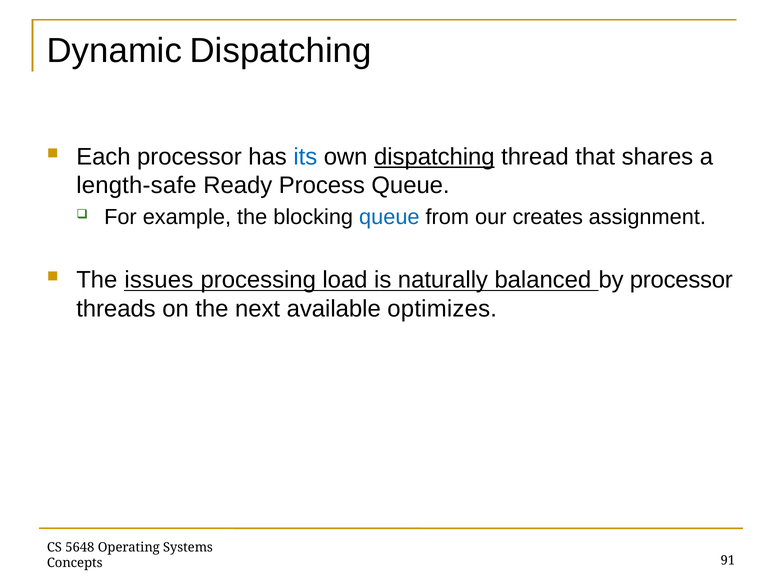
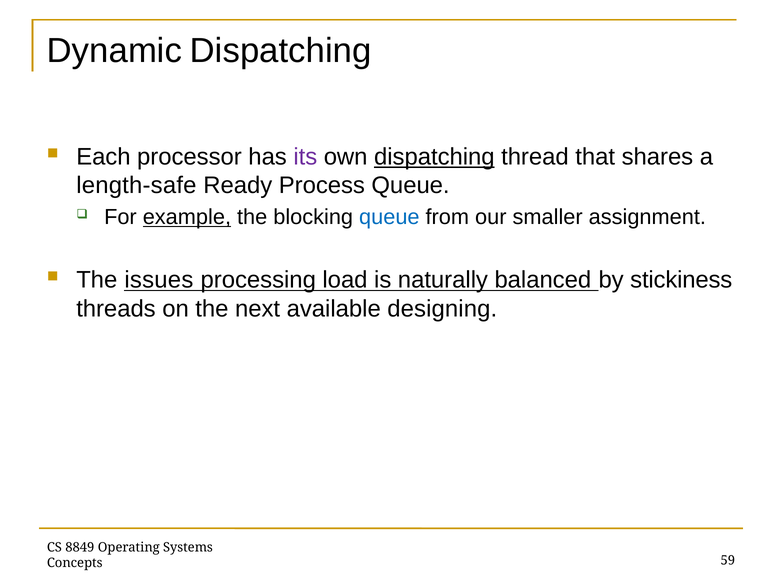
its colour: blue -> purple
example underline: none -> present
creates: creates -> smaller
by processor: processor -> stickiness
optimizes: optimizes -> designing
5648: 5648 -> 8849
91: 91 -> 59
